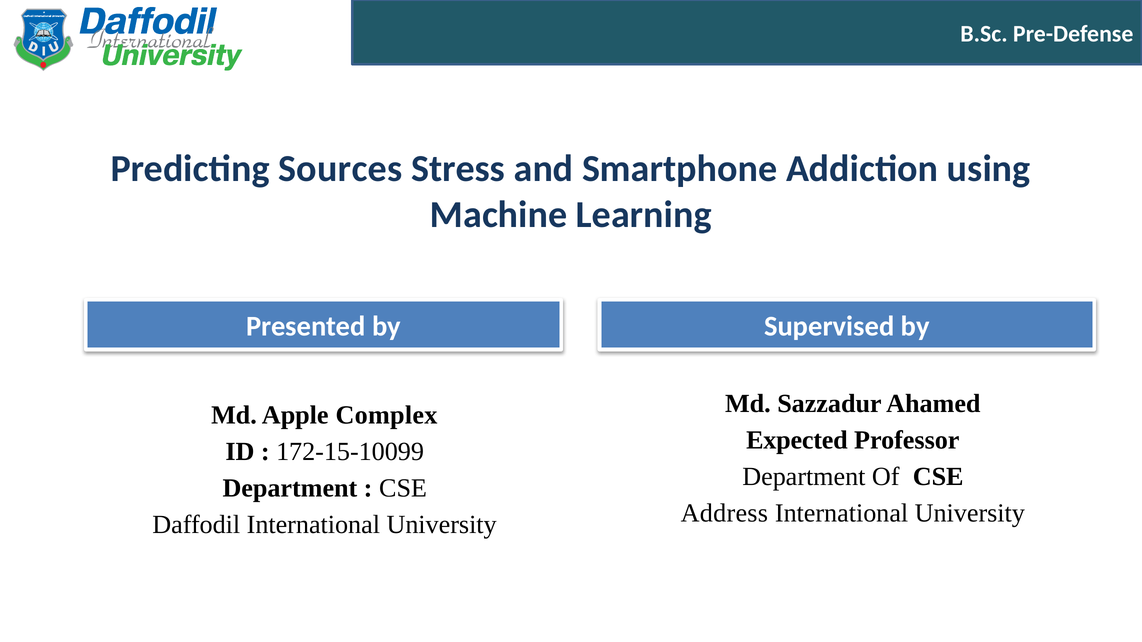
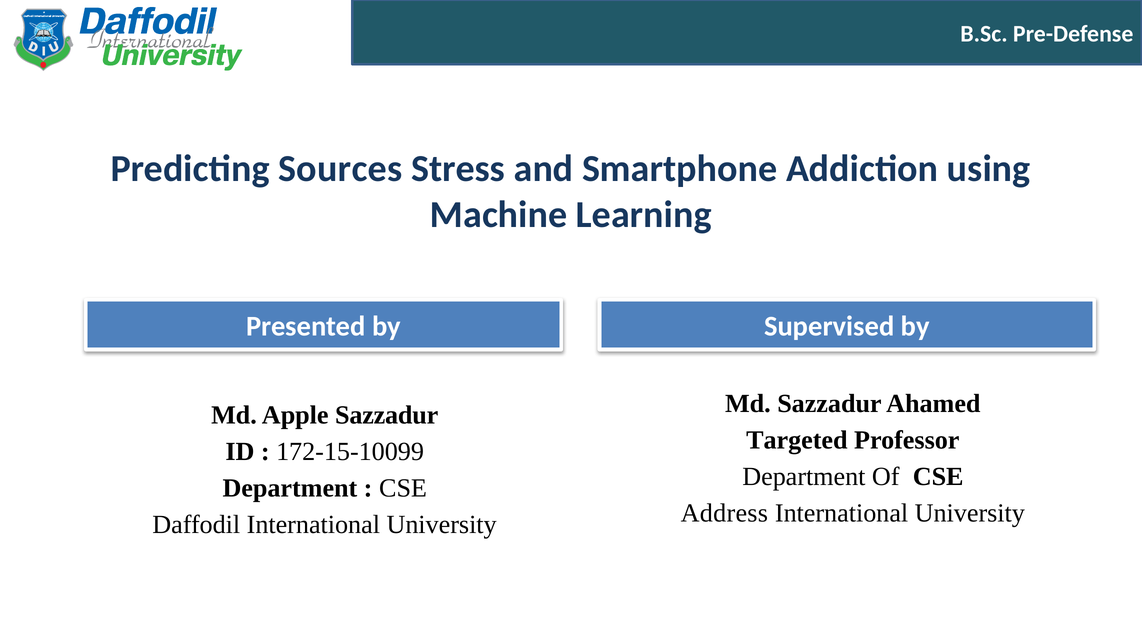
Apple Complex: Complex -> Sazzadur
Expected: Expected -> Targeted
